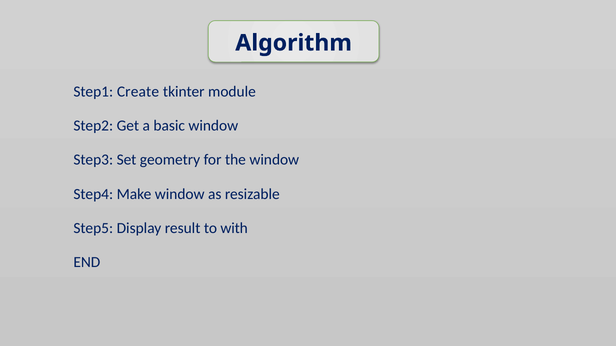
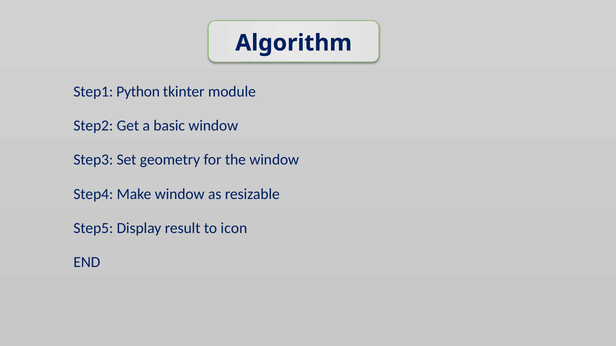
Create: Create -> Python
with: with -> icon
